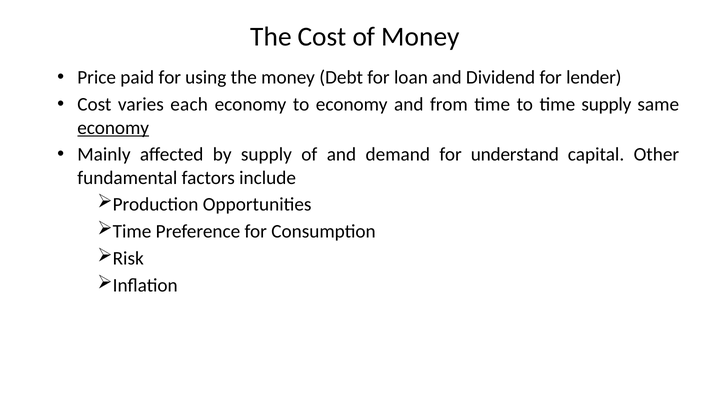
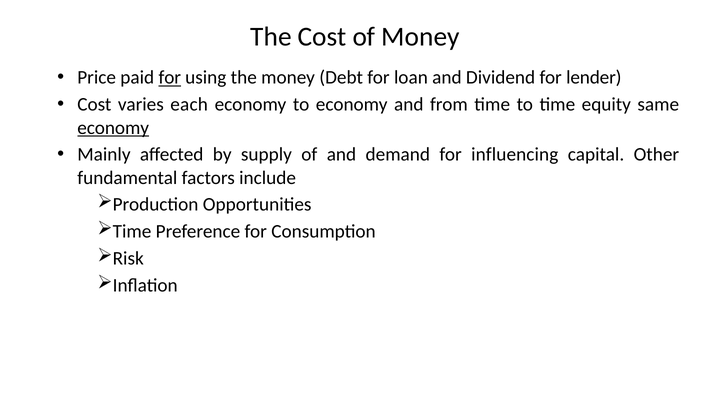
for at (170, 78) underline: none -> present
time supply: supply -> equity
understand: understand -> influencing
